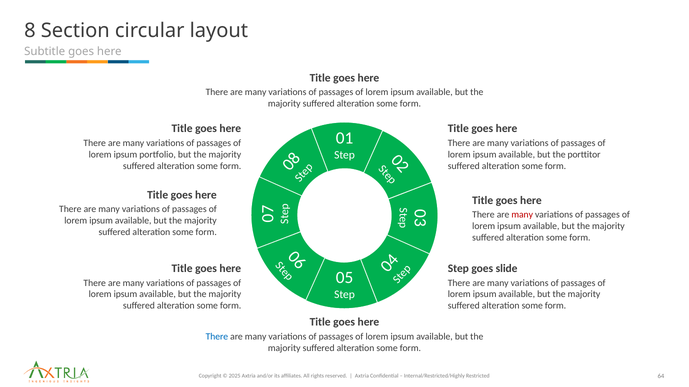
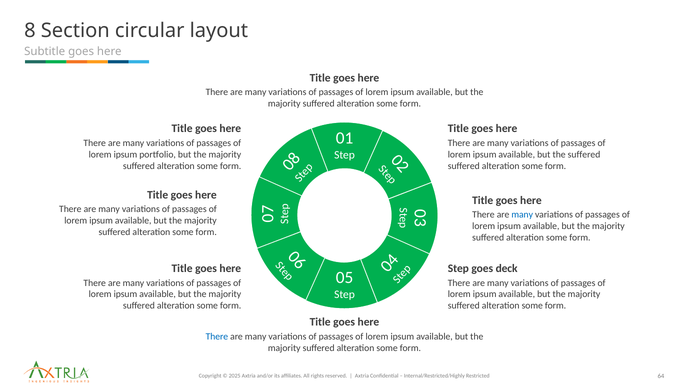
the porttitor: porttitor -> suffered
many at (522, 215) colour: red -> blue
slide: slide -> deck
